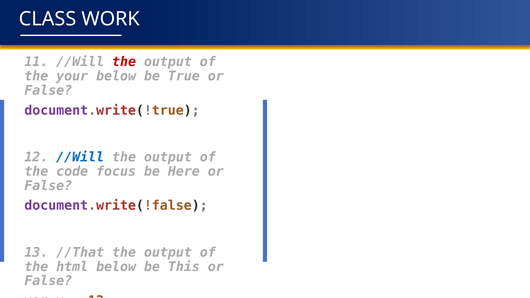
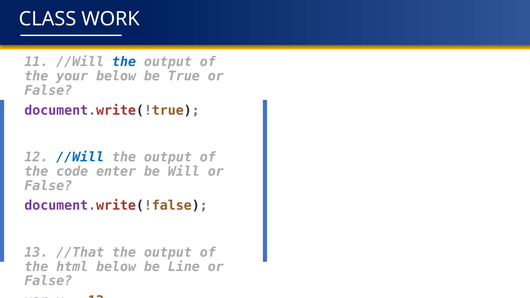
the at (124, 62) colour: red -> blue
focus: focus -> enter
Here: Here -> Will
This: This -> Line
